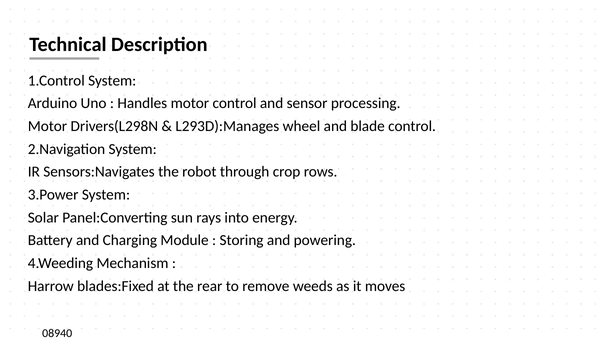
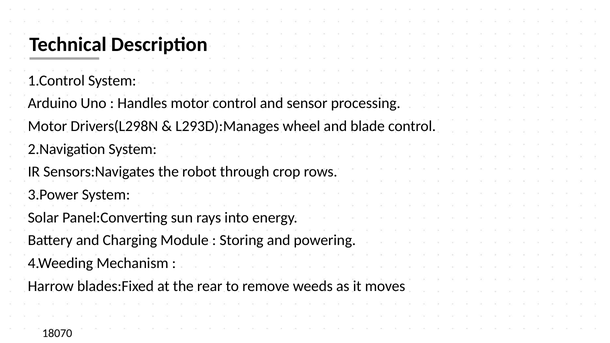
08940: 08940 -> 18070
